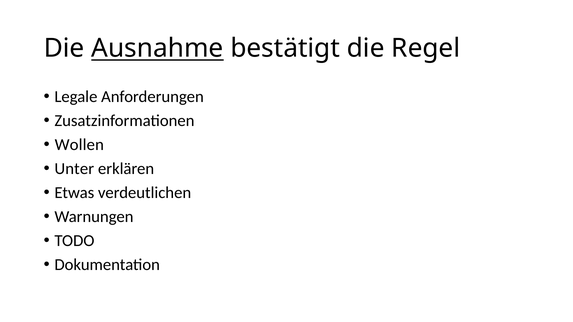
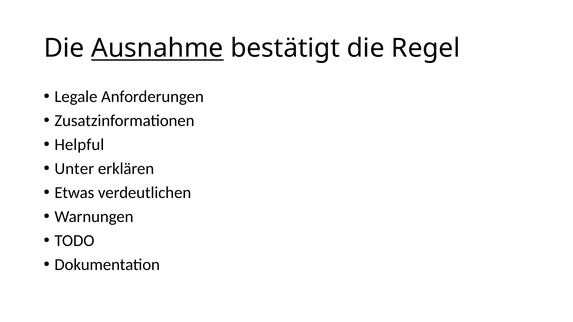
Wollen: Wollen -> Helpful
